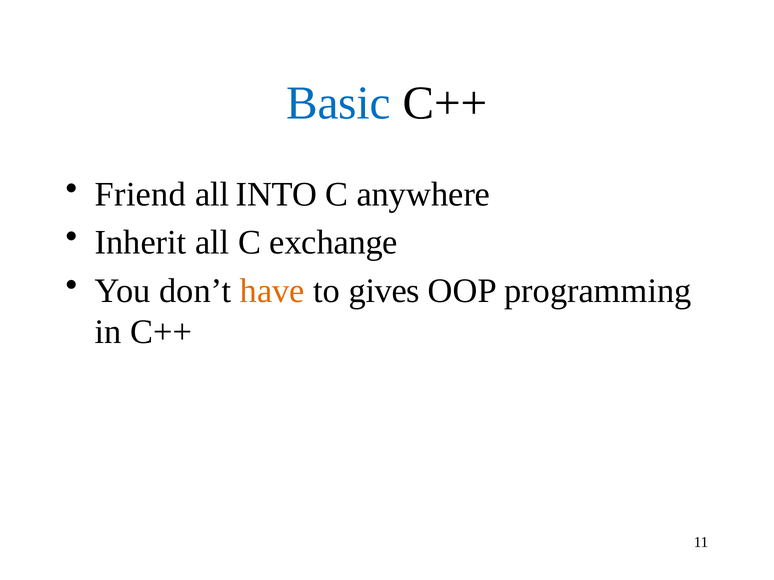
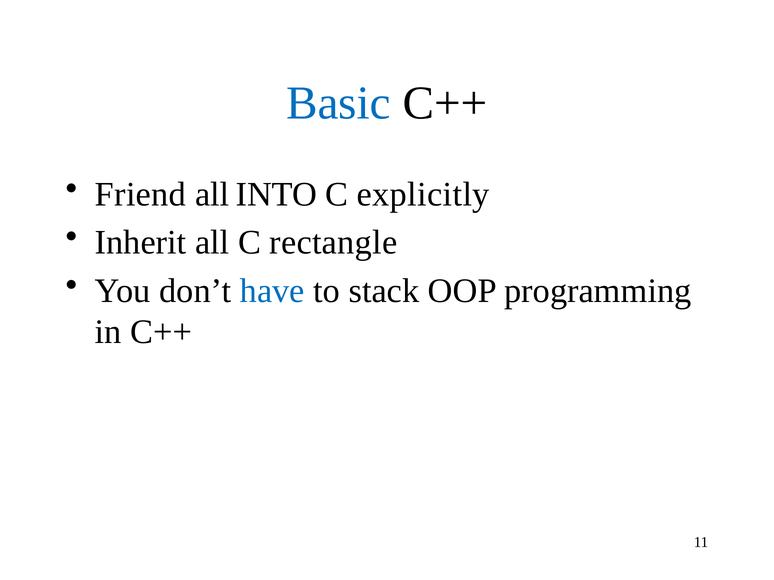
anywhere: anywhere -> explicitly
exchange: exchange -> rectangle
have colour: orange -> blue
gives: gives -> stack
